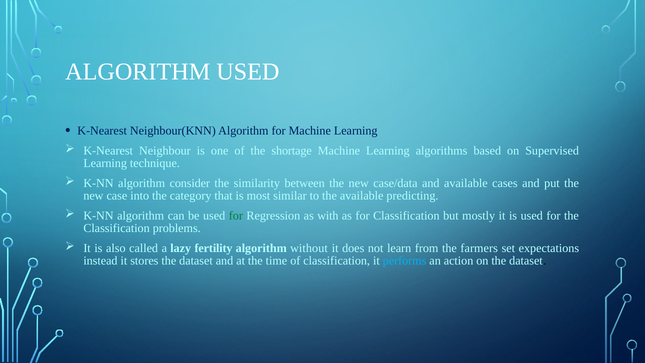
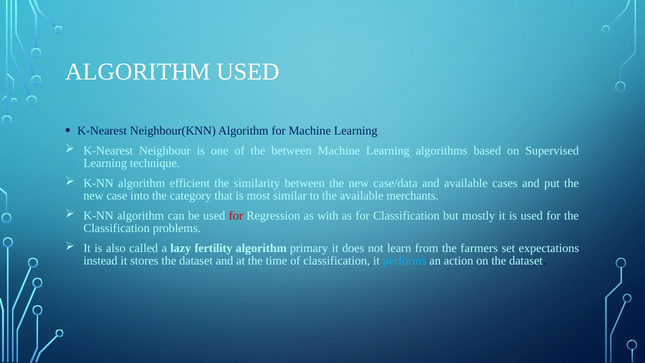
the shortage: shortage -> between
consider: consider -> efficient
predicting: predicting -> merchants
for at (236, 216) colour: green -> red
without: without -> primary
